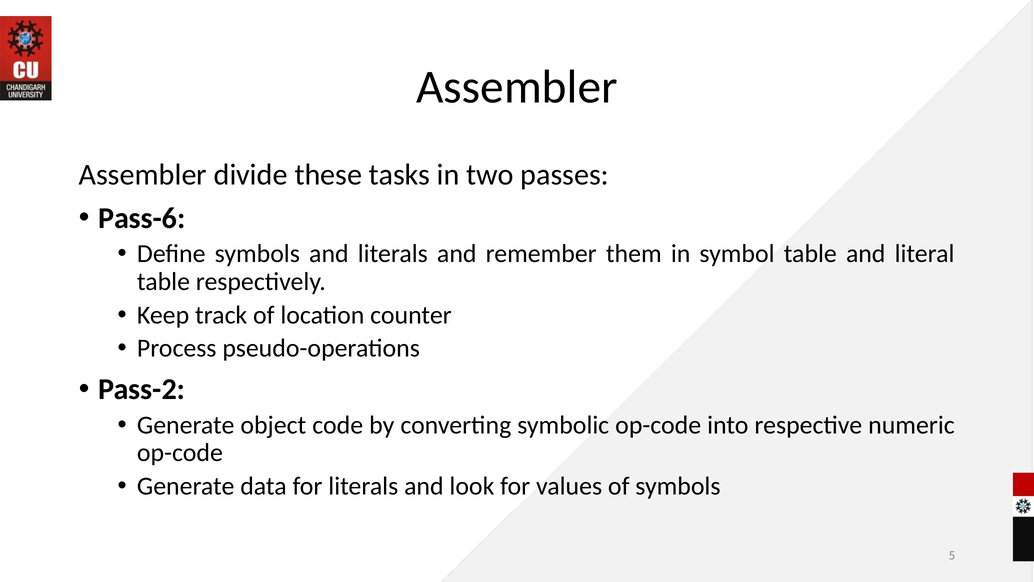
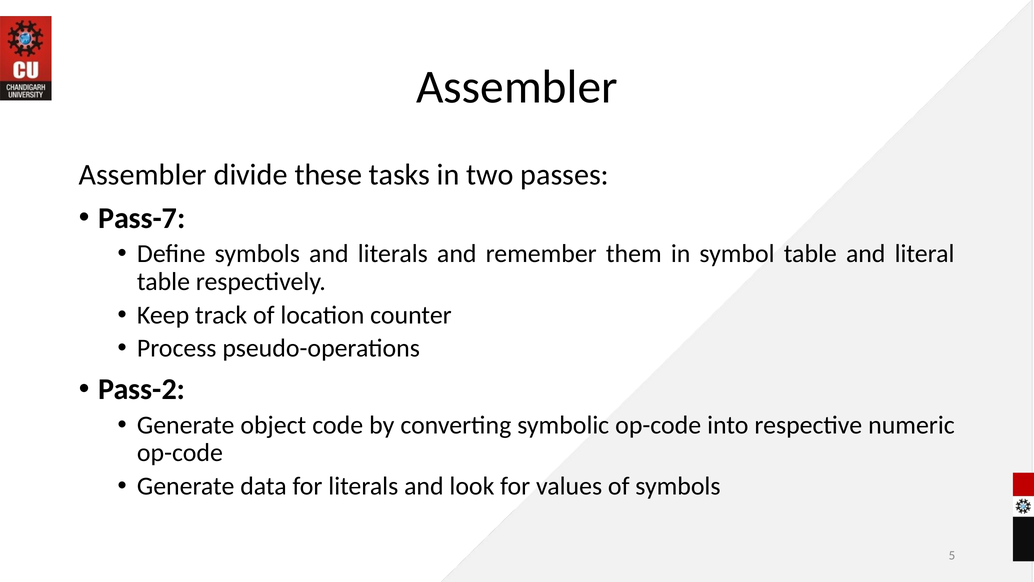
Pass-6: Pass-6 -> Pass-7
